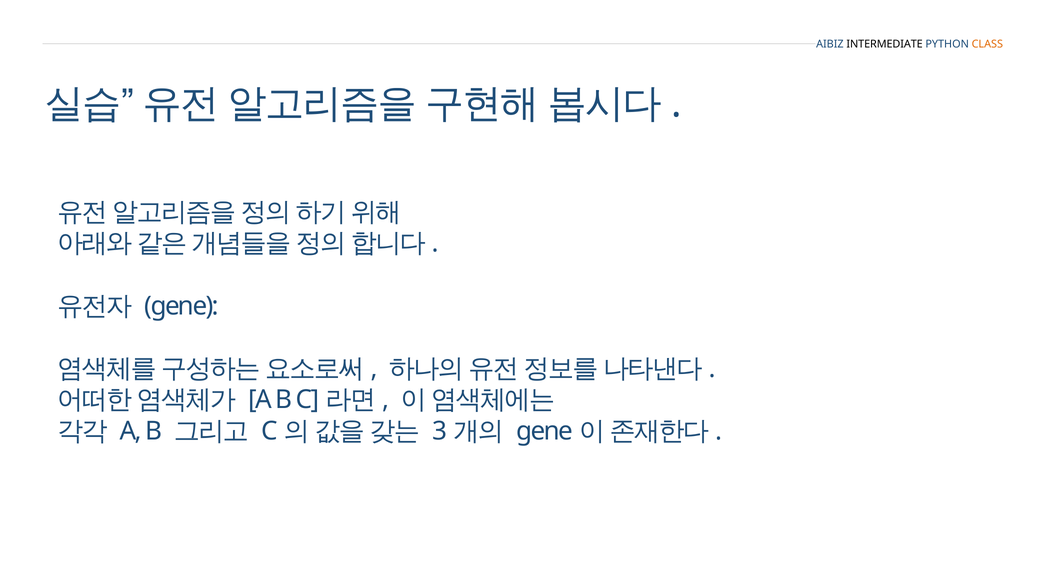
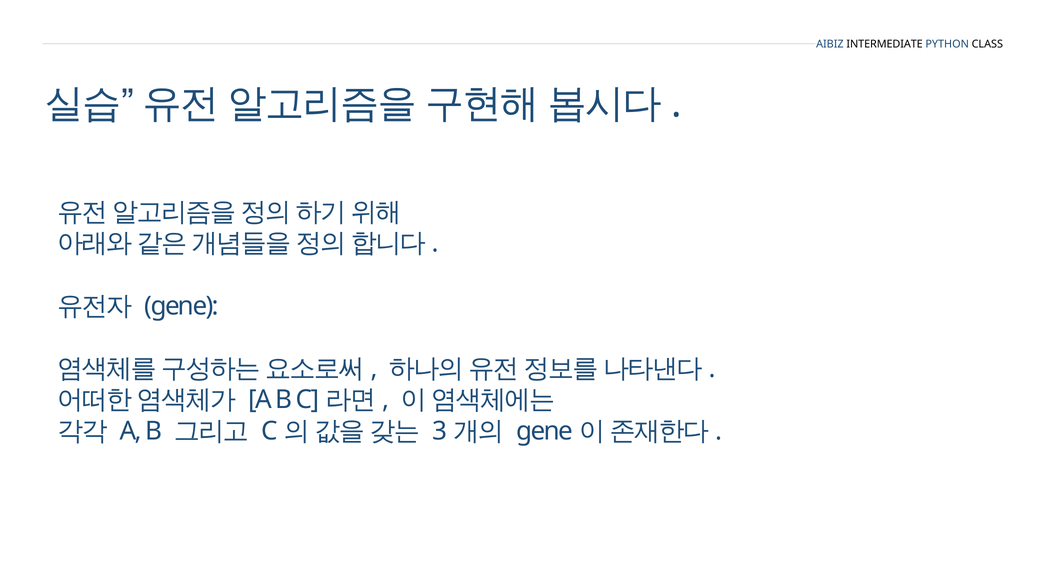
CLASS colour: orange -> black
